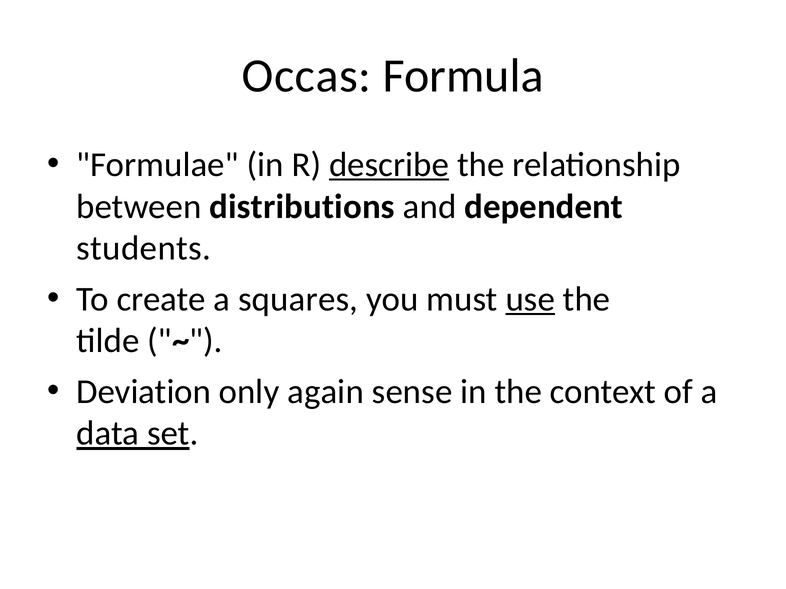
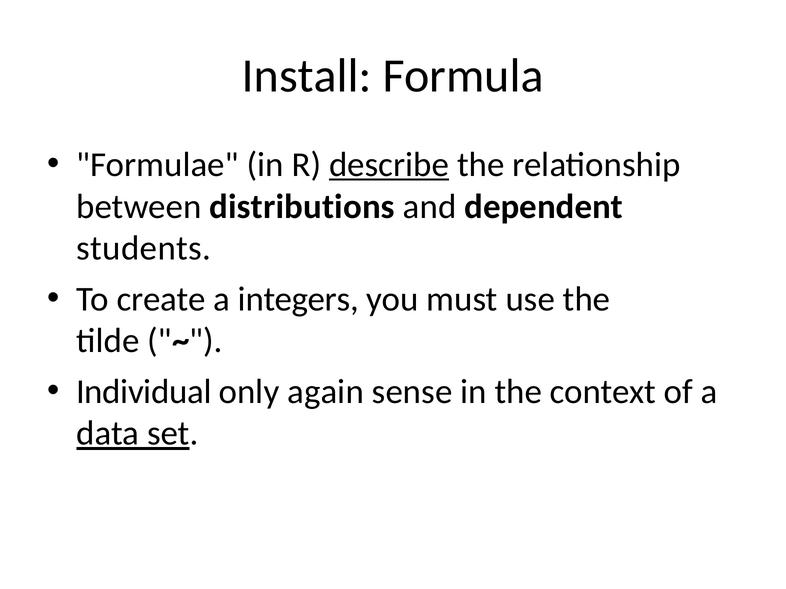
Occas: Occas -> Install
squares: squares -> integers
use underline: present -> none
Deviation: Deviation -> Individual
